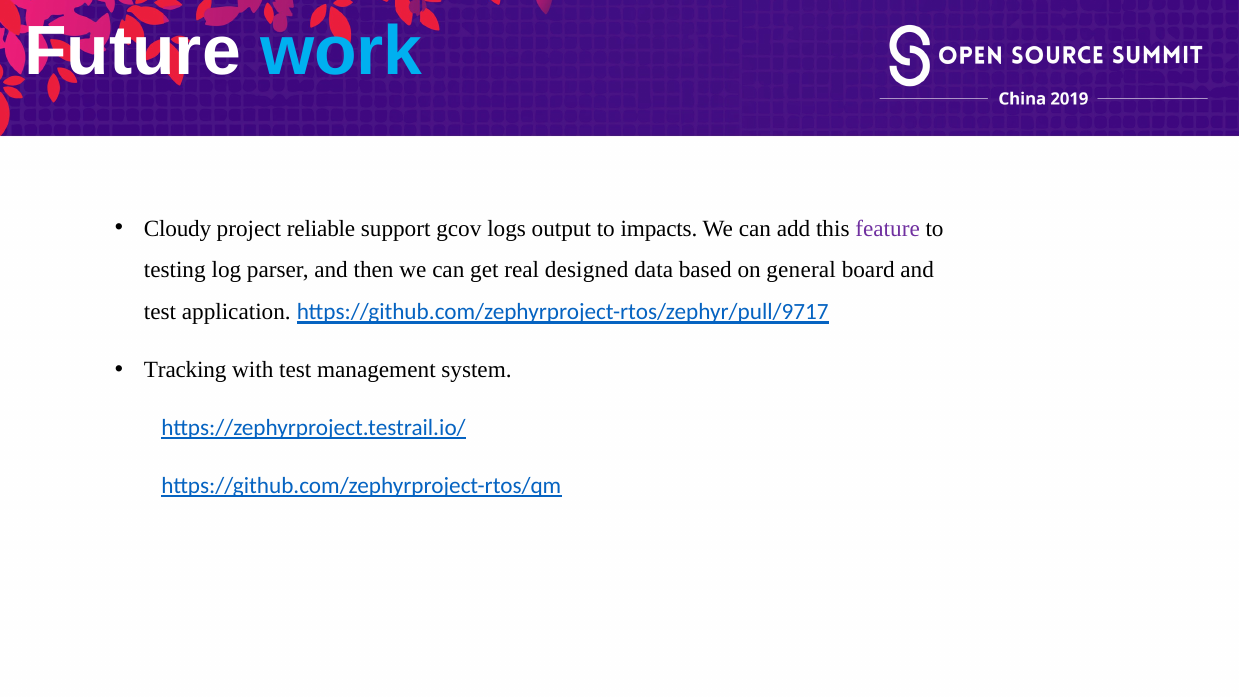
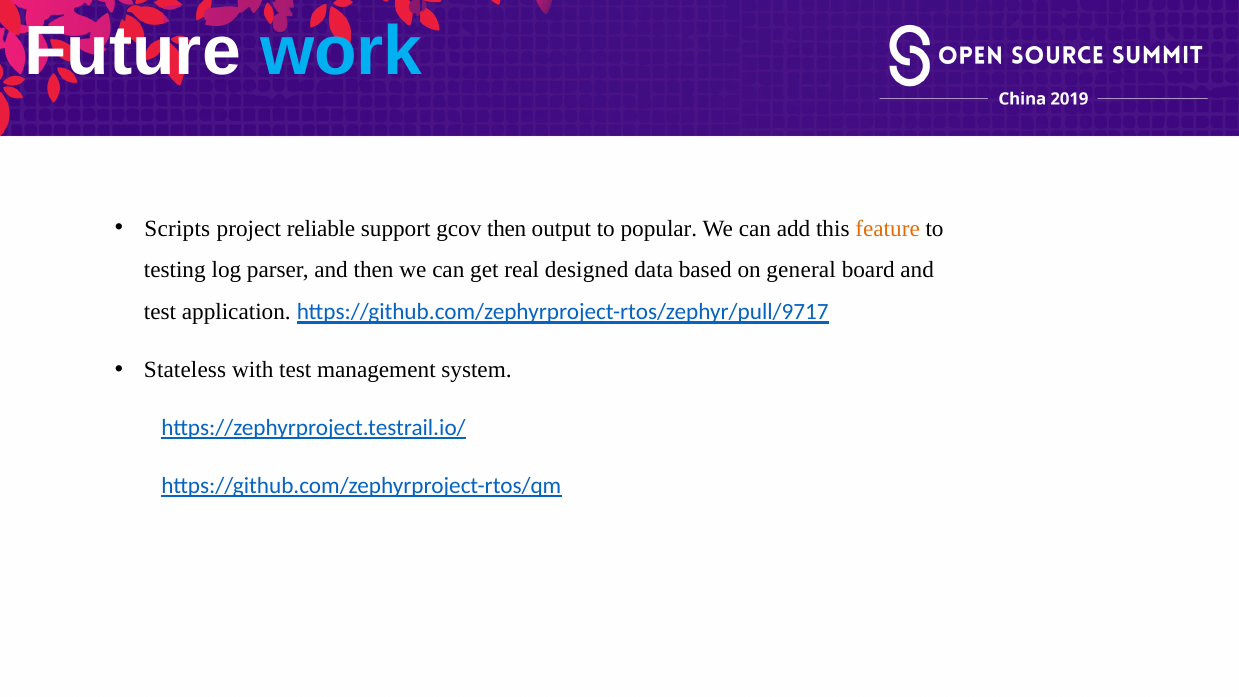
Cloudy: Cloudy -> Scripts
gcov logs: logs -> then
impacts: impacts -> popular
feature colour: purple -> orange
Tracking: Tracking -> Stateless
